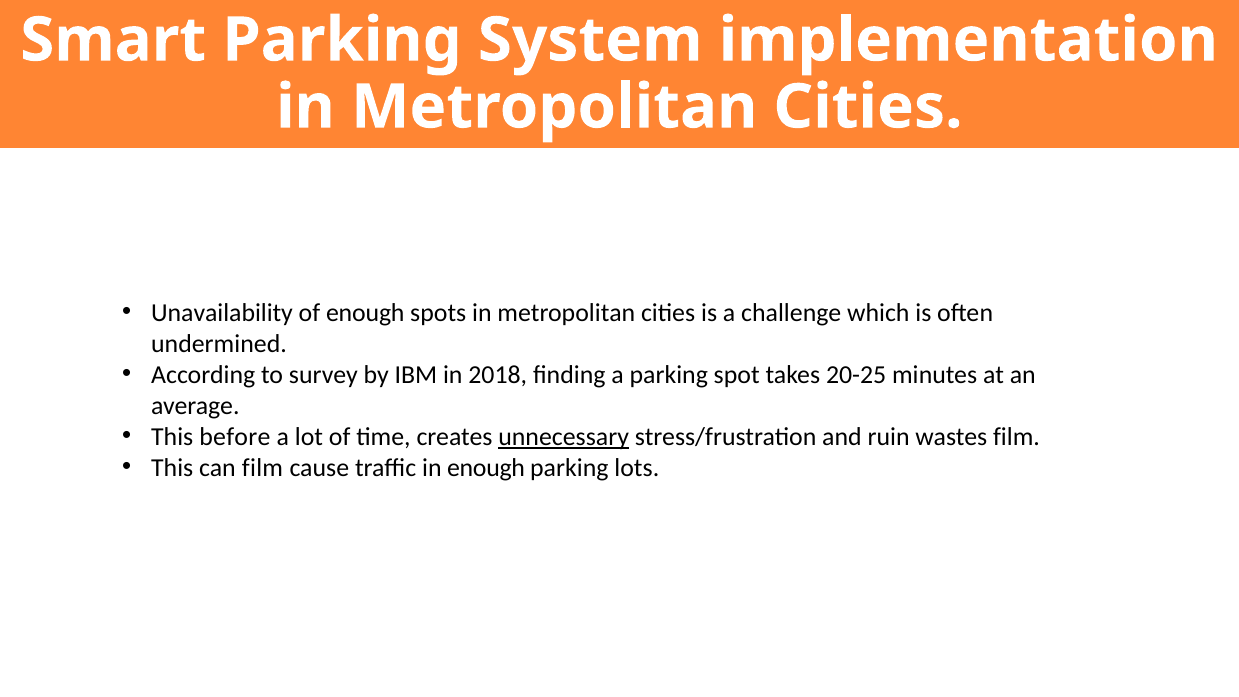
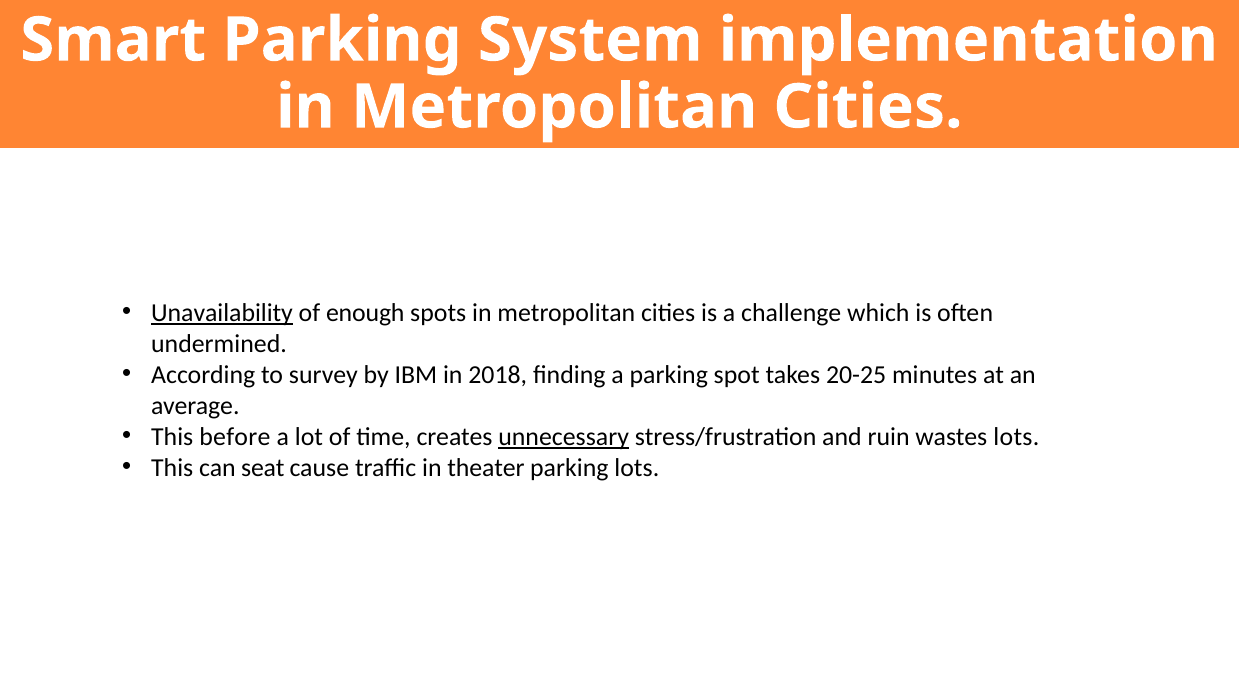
Unavailability underline: none -> present
wastes film: film -> lots
can film: film -> seat
in enough: enough -> theater
